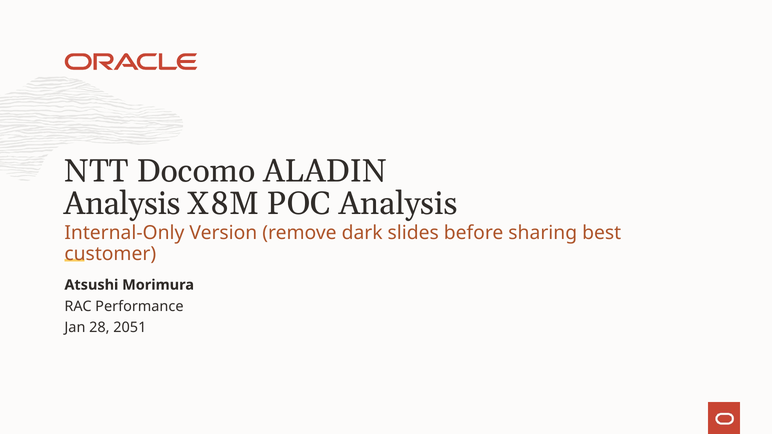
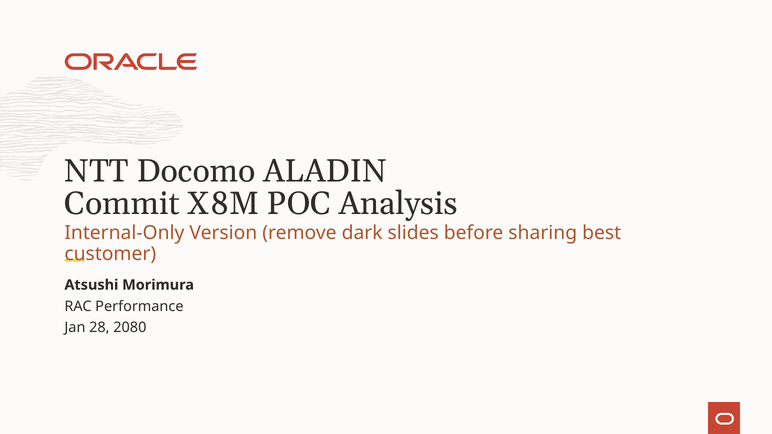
Analysis at (122, 204): Analysis -> Commit
2051: 2051 -> 2080
